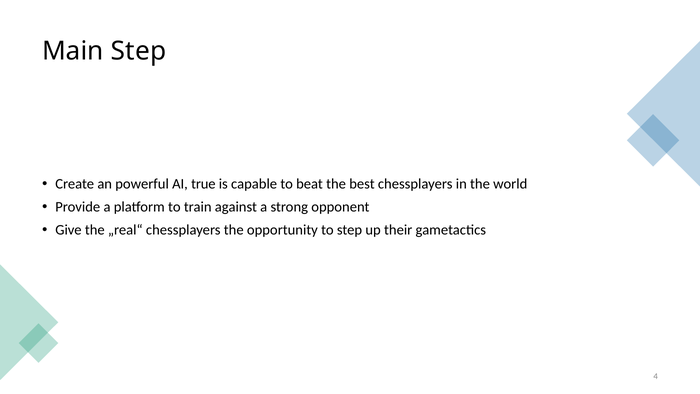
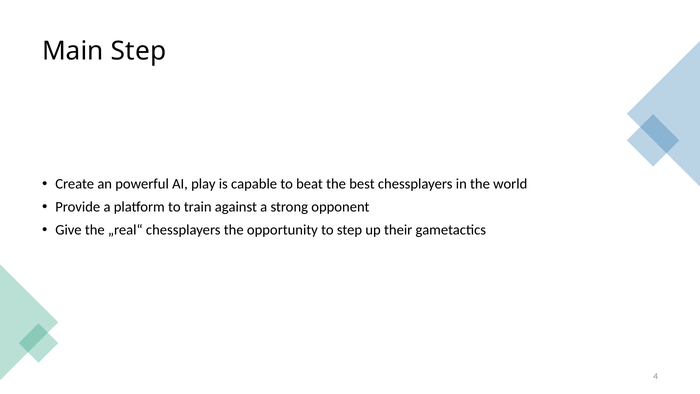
true: true -> play
